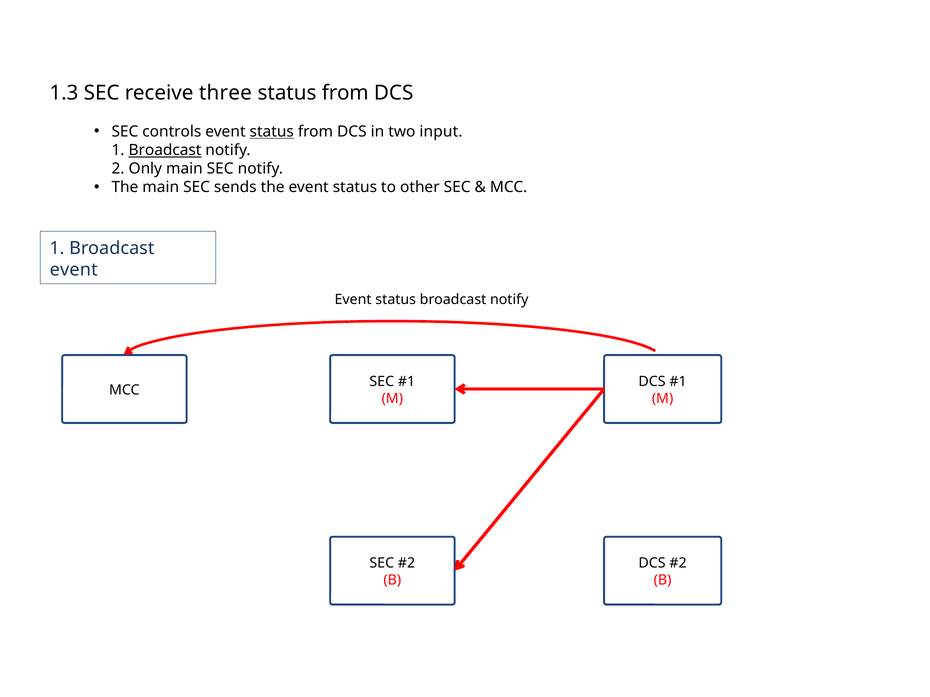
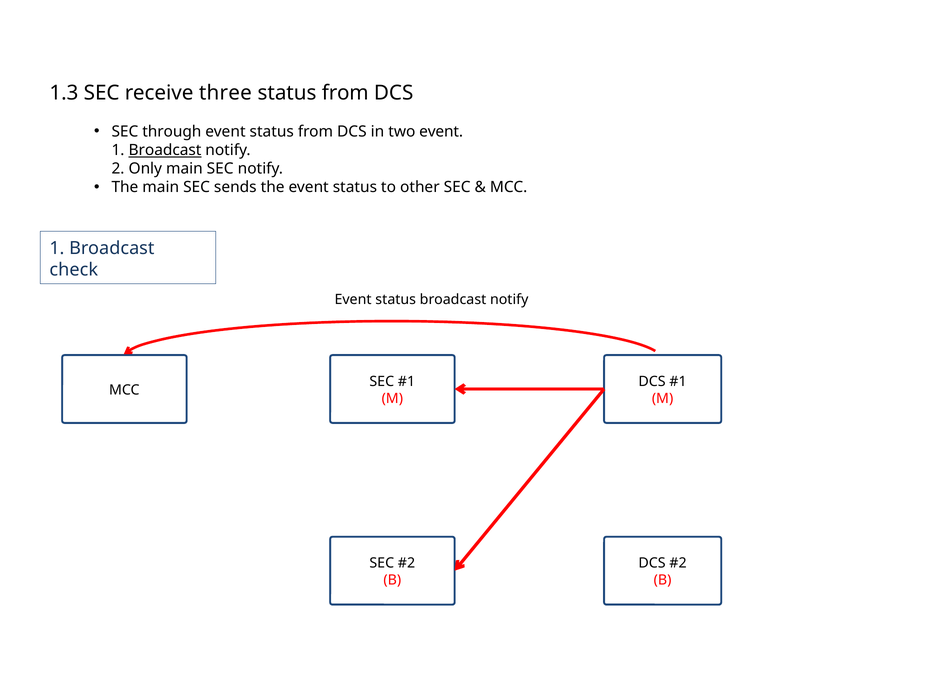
controls: controls -> through
status at (272, 132) underline: present -> none
two input: input -> event
event at (74, 270): event -> check
